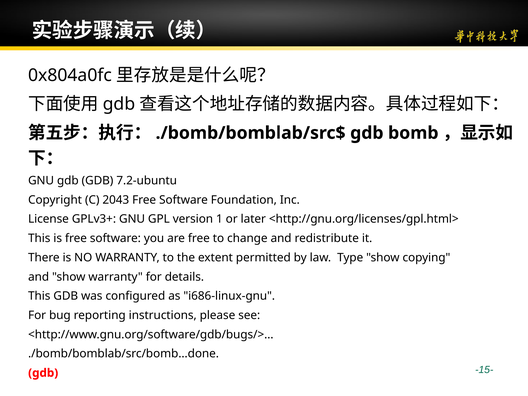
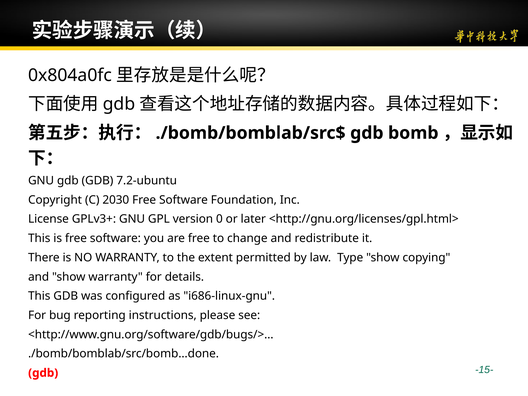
2043: 2043 -> 2030
1: 1 -> 0
